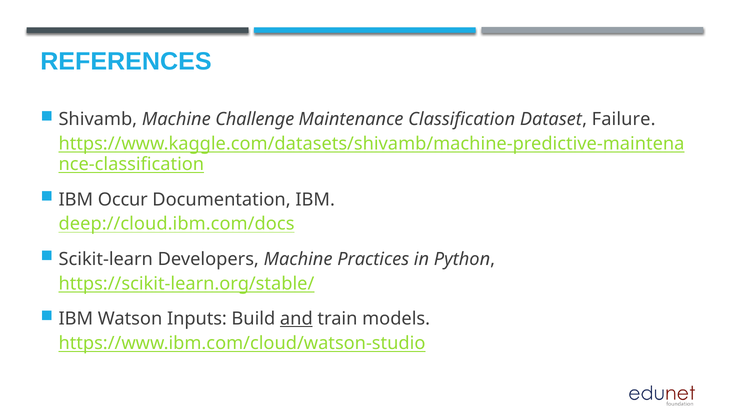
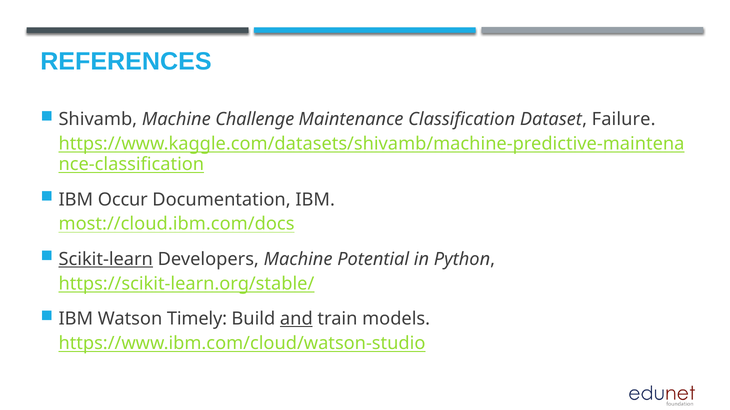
deep://cloud.ibm.com/docs: deep://cloud.ibm.com/docs -> most://cloud.ibm.com/docs
Scikit-learn underline: none -> present
Practices: Practices -> Potential
Inputs: Inputs -> Timely
